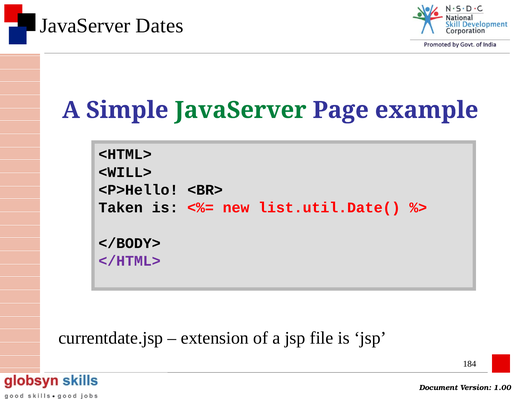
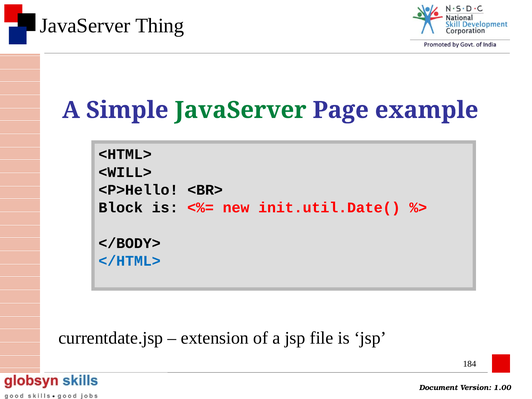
Dates: Dates -> Thing
Taken: Taken -> Block
list.util.Date(: list.util.Date( -> init.util.Date(
</HTML> colour: purple -> blue
